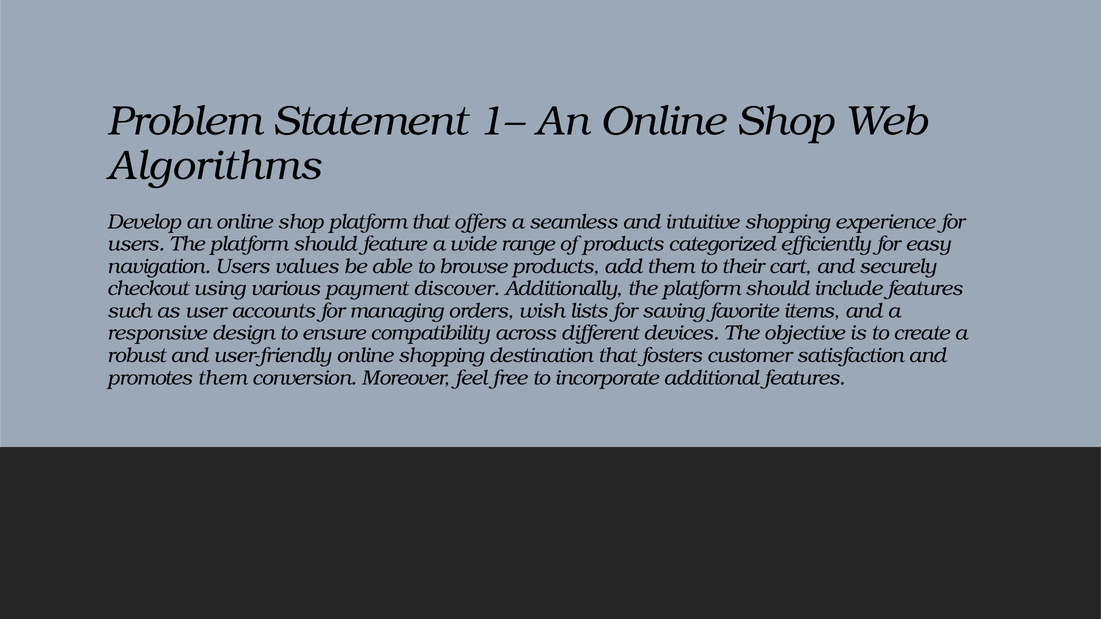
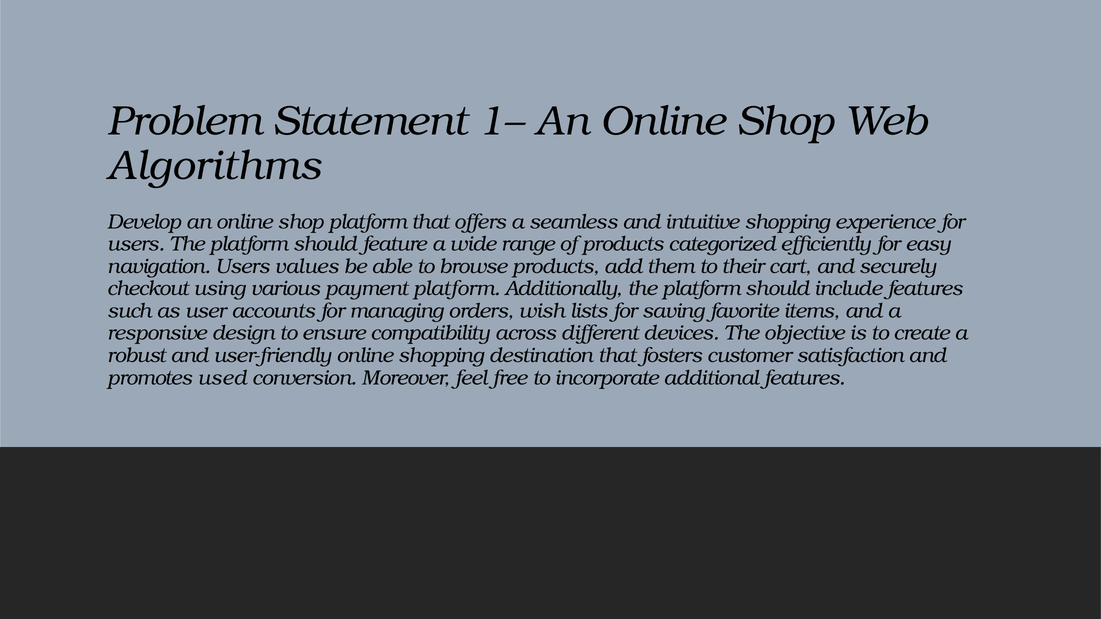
payment discover: discover -> platform
promotes them: them -> used
